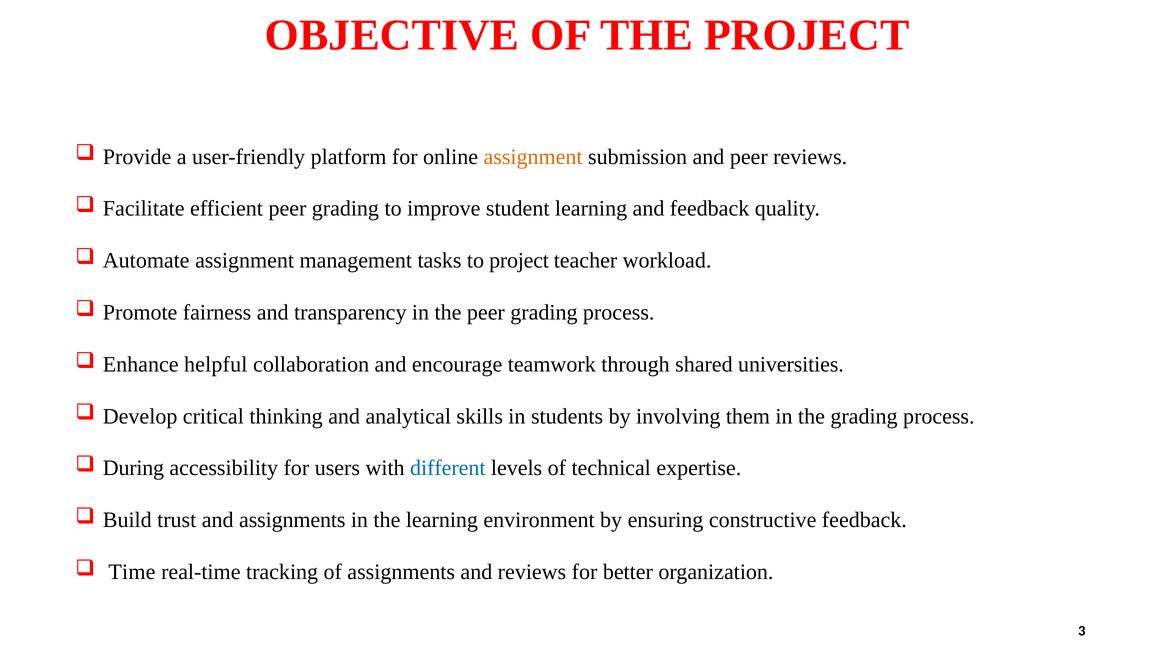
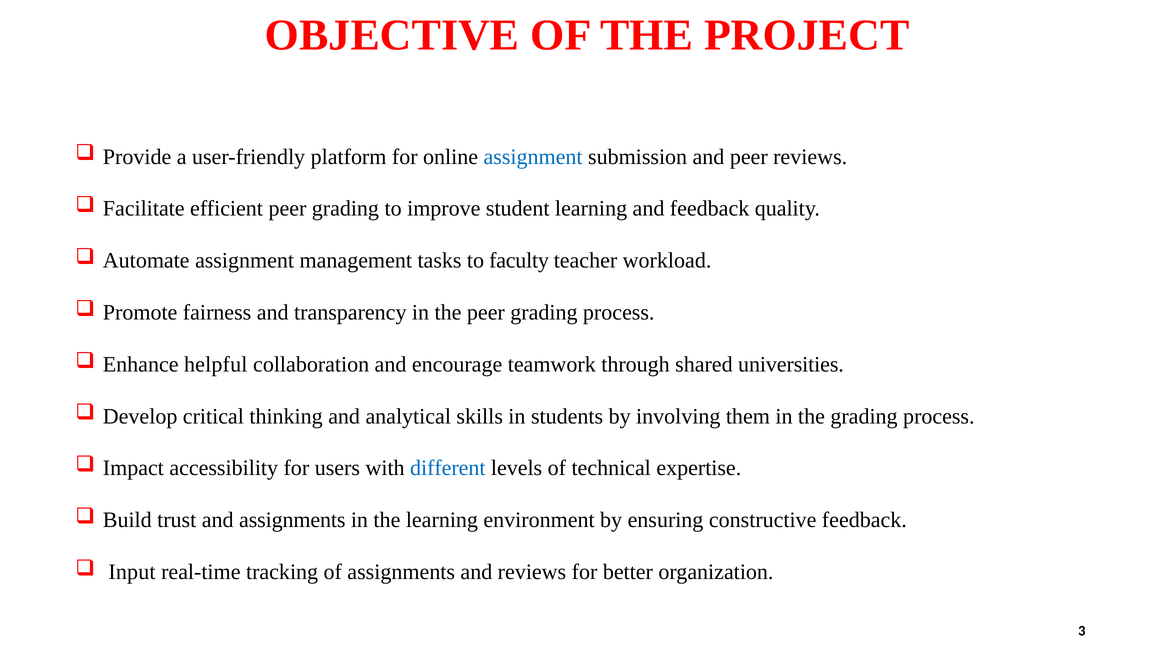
assignment at (533, 157) colour: orange -> blue
to project: project -> faculty
During: During -> Impact
Time: Time -> Input
